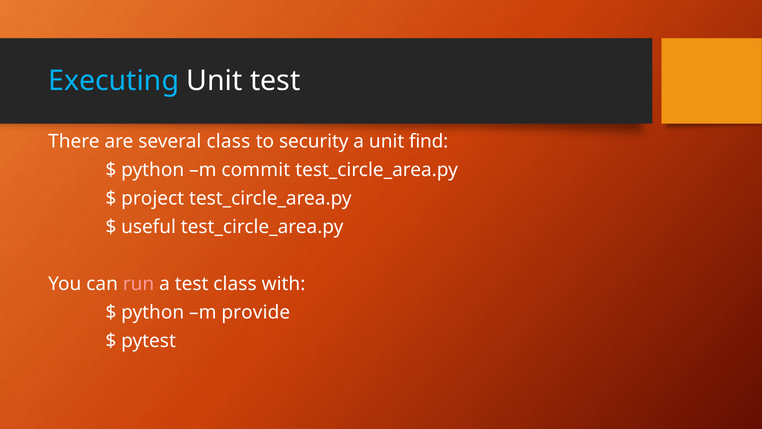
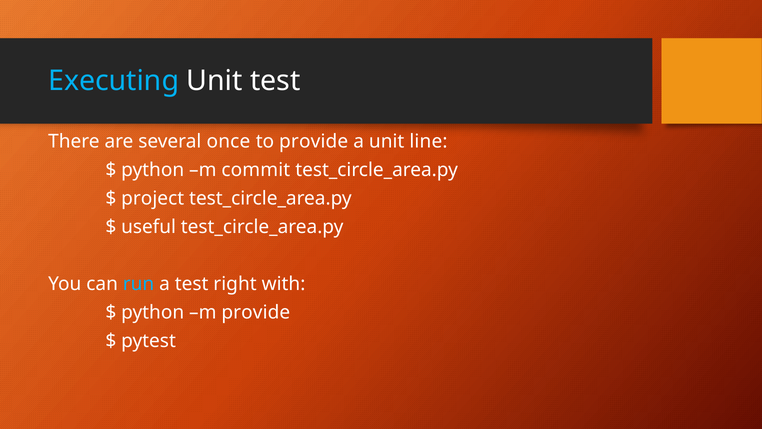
several class: class -> once
to security: security -> provide
find: find -> line
run colour: pink -> light blue
test class: class -> right
